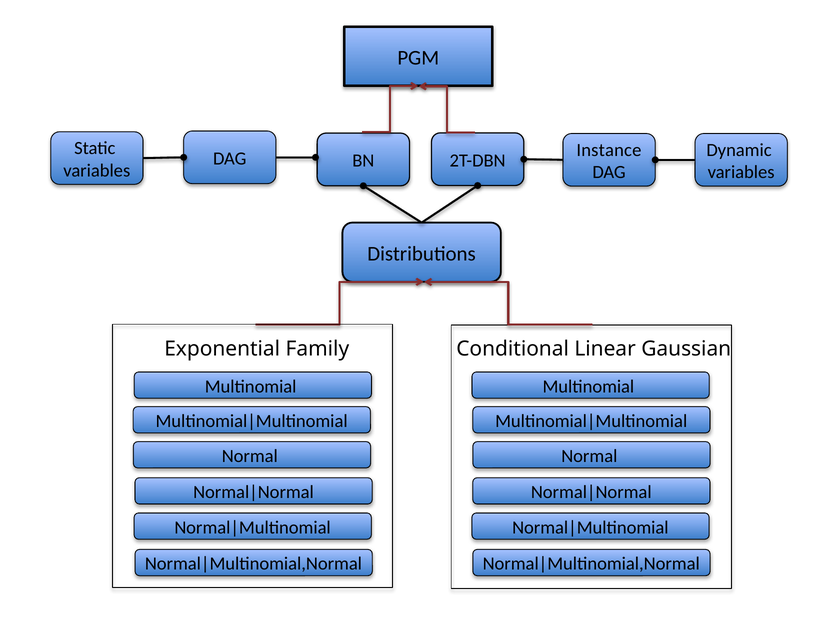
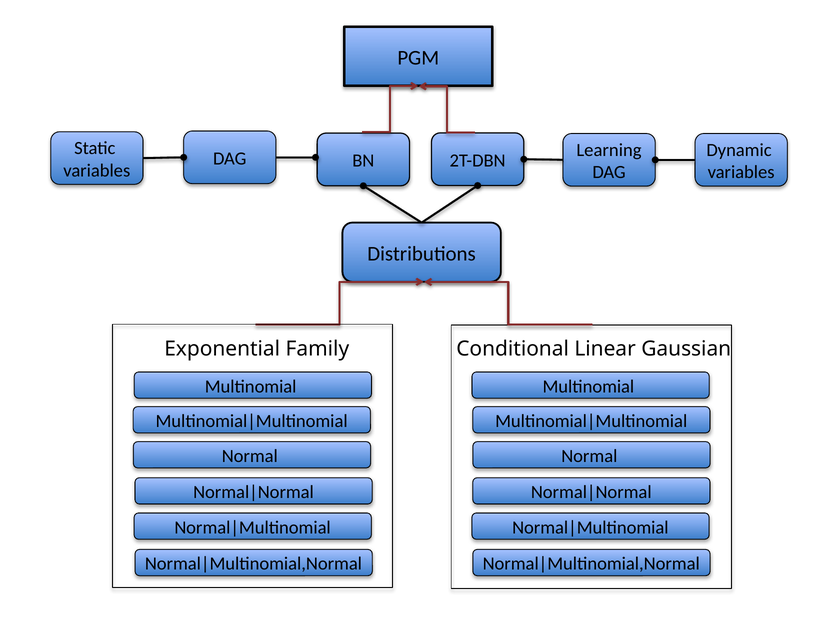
Instance: Instance -> Learning
